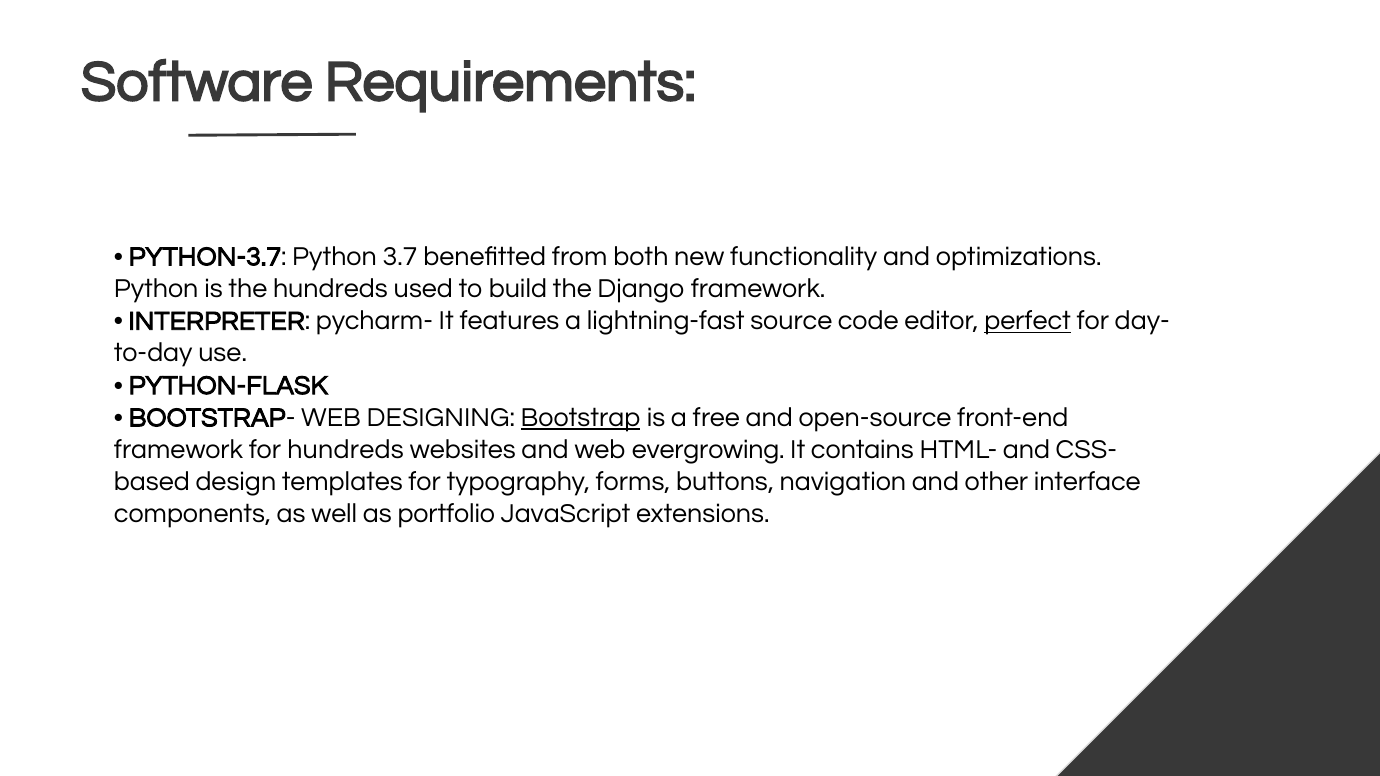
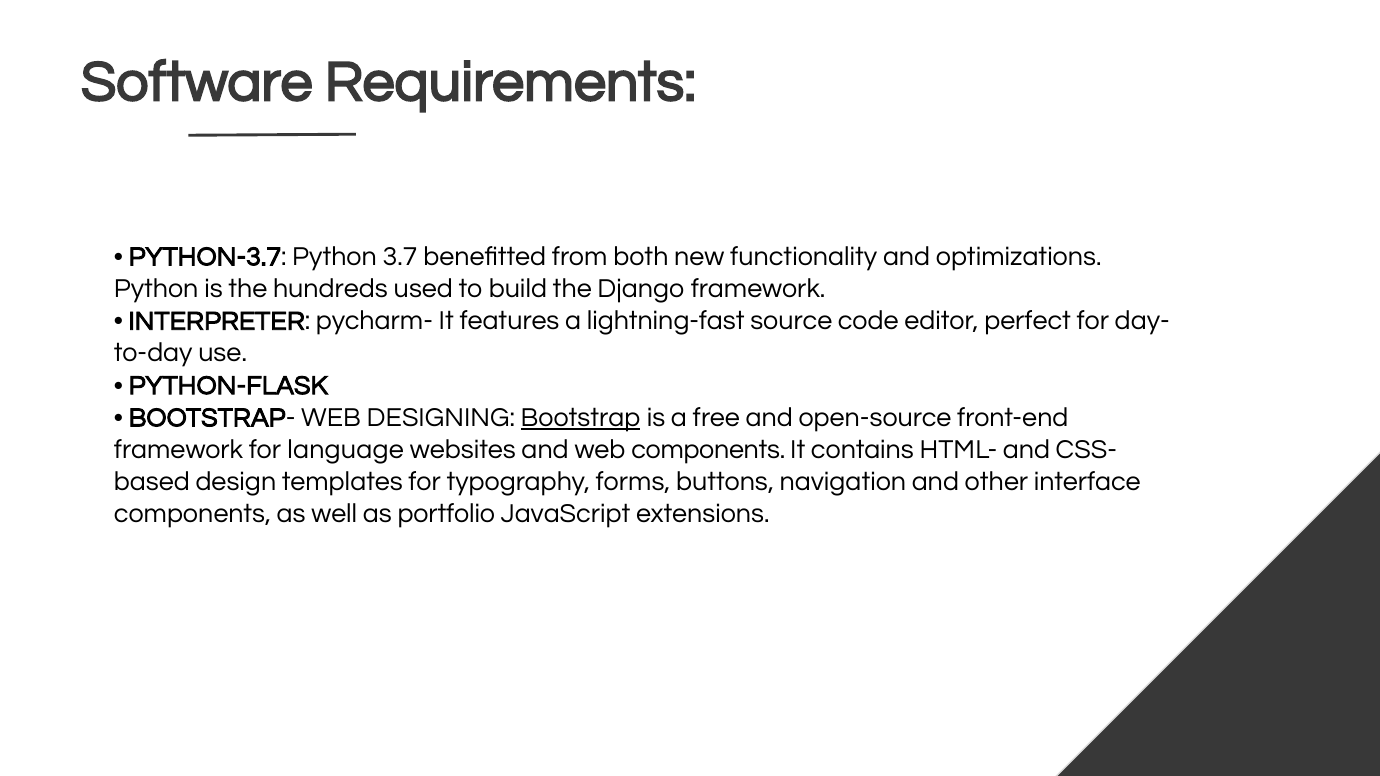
perfect underline: present -> none
for hundreds: hundreds -> language
web evergrowing: evergrowing -> components
